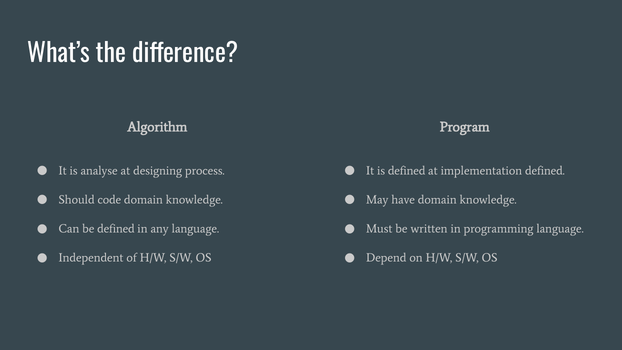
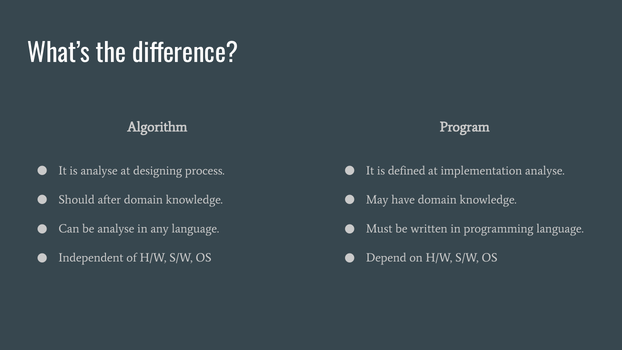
implementation defined: defined -> analyse
code: code -> after
be defined: defined -> analyse
